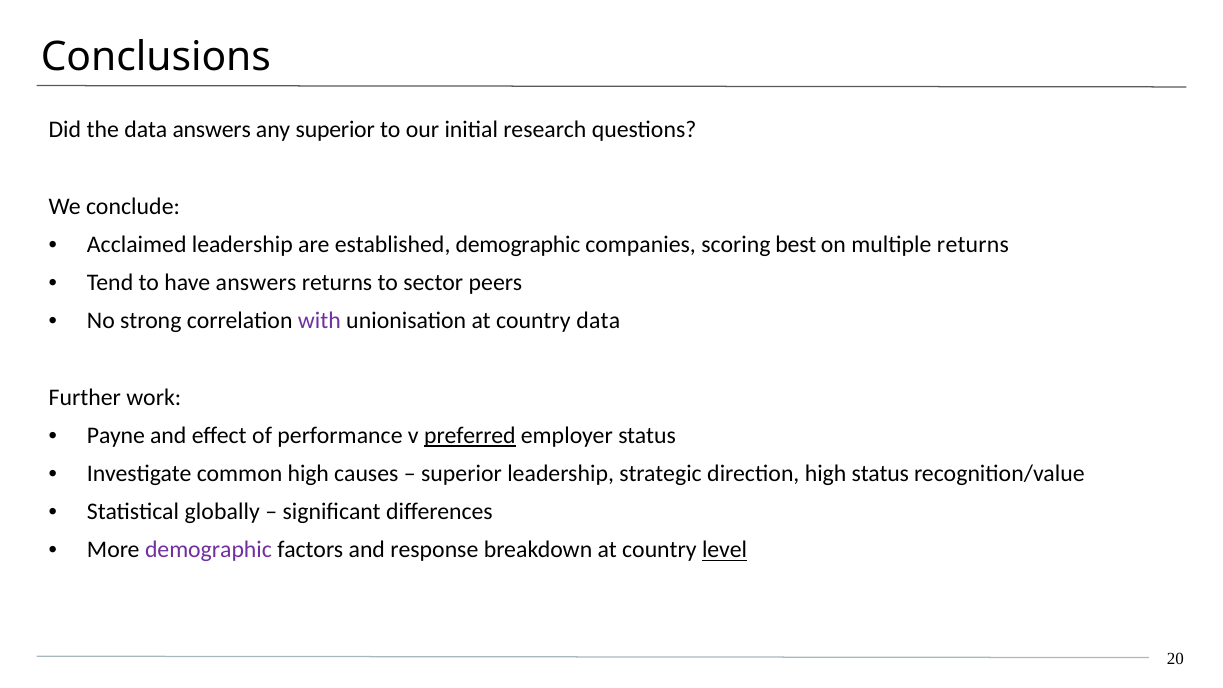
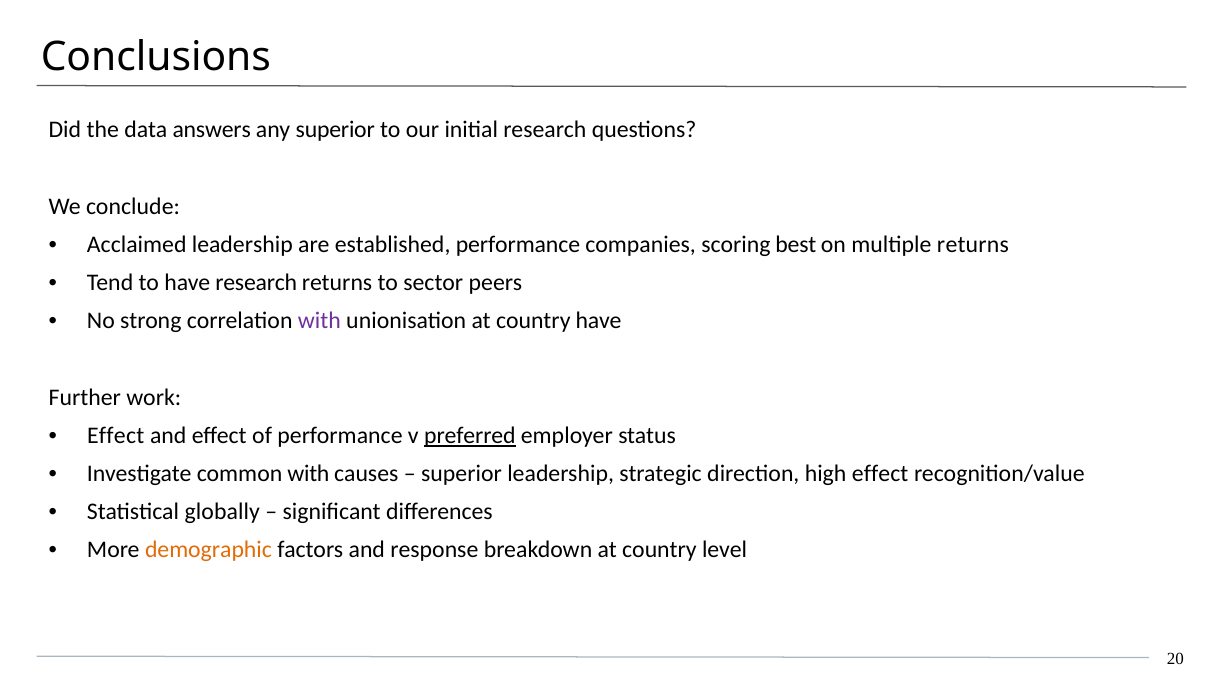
established demographic: demographic -> performance
have answers: answers -> research
country data: data -> have
Payne at (116, 436): Payne -> Effect
common high: high -> with
high status: status -> effect
demographic at (208, 550) colour: purple -> orange
level underline: present -> none
